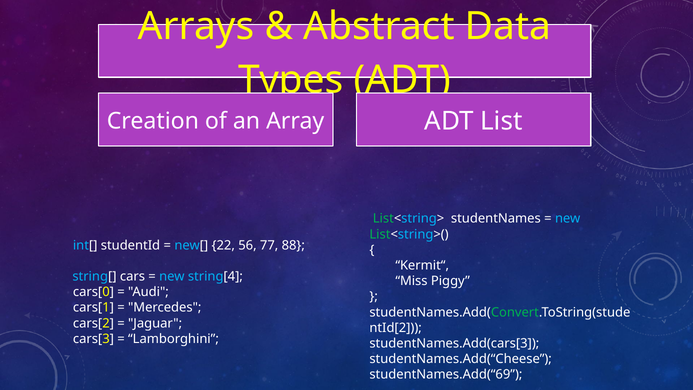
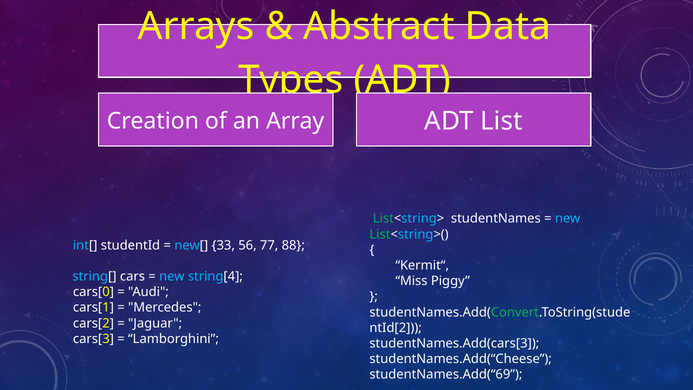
22: 22 -> 33
